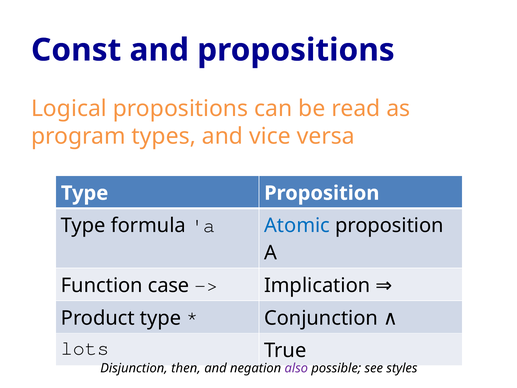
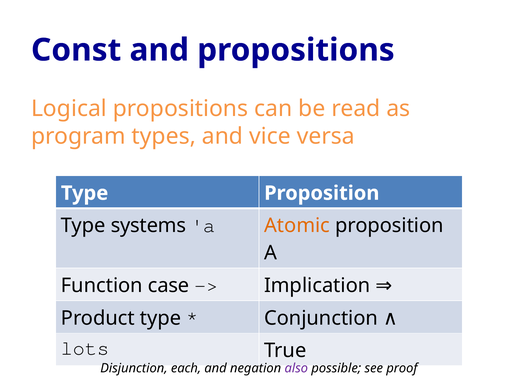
formula: formula -> systems
Atomic colour: blue -> orange
then: then -> each
styles: styles -> proof
